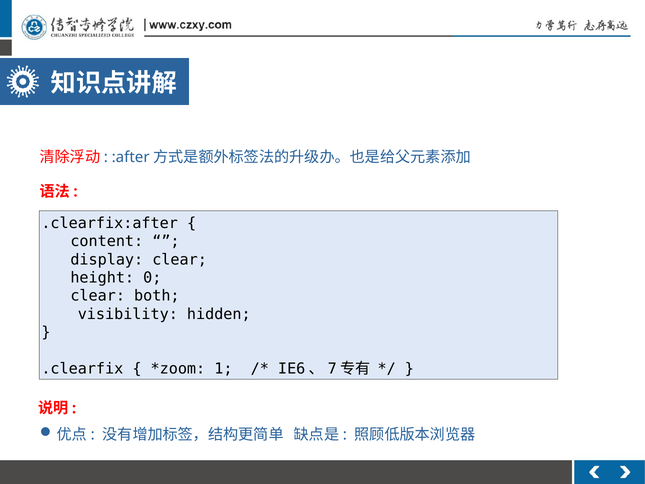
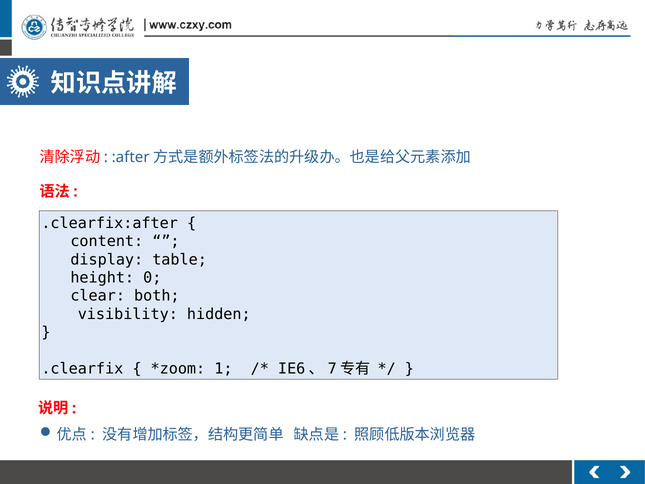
display clear: clear -> table
